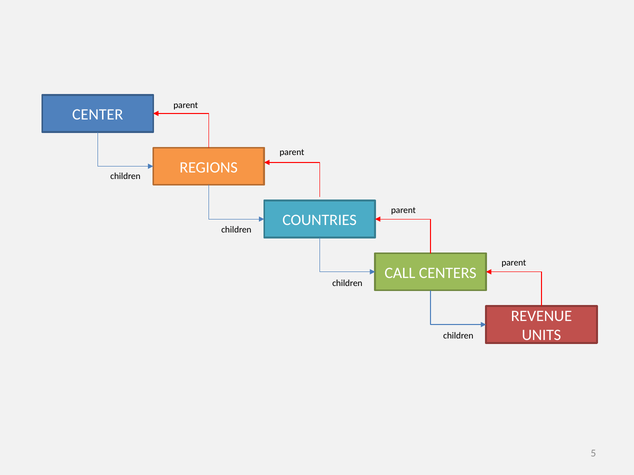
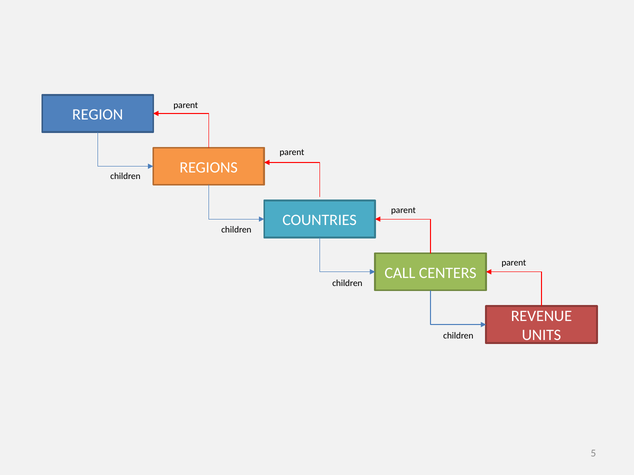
CENTER: CENTER -> REGION
